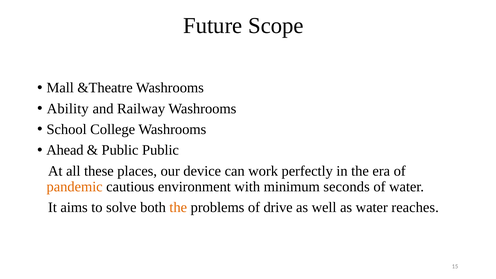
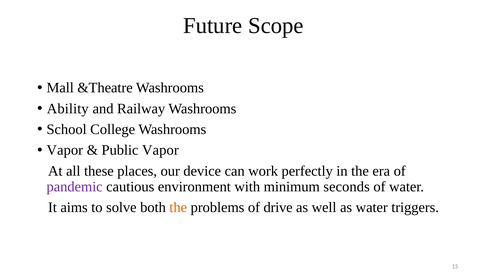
Ahead at (65, 150): Ahead -> Vapor
Public Public: Public -> Vapor
pandemic colour: orange -> purple
reaches: reaches -> triggers
